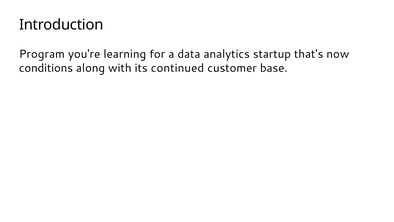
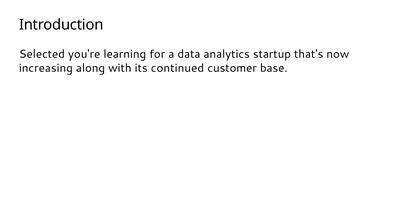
Program: Program -> Selected
conditions: conditions -> increasing
